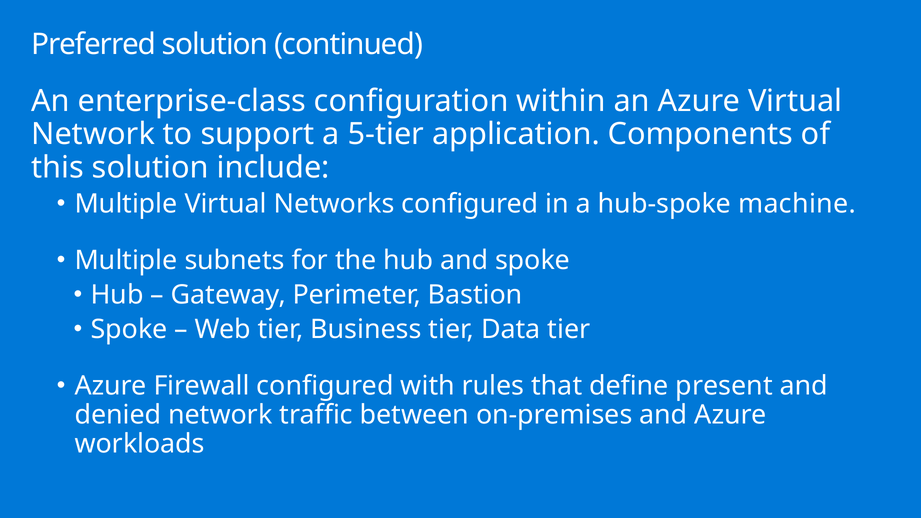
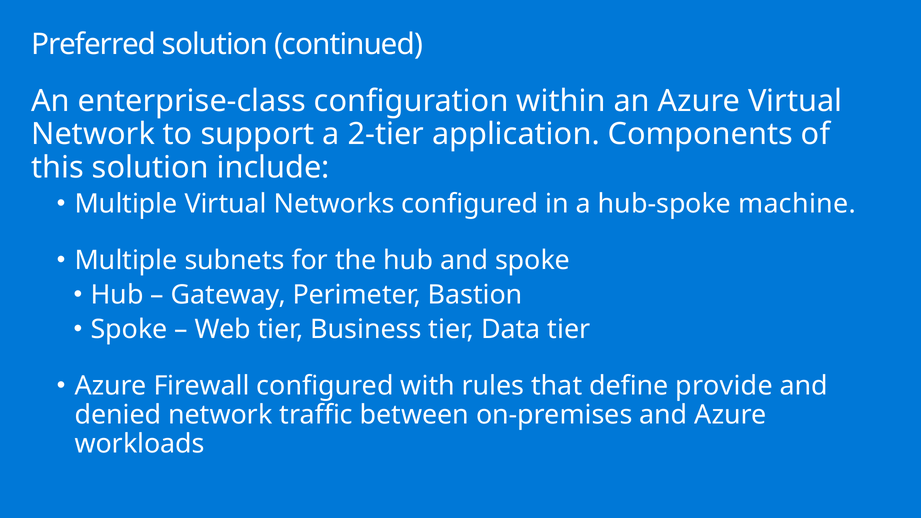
5-tier: 5-tier -> 2-tier
present: present -> provide
